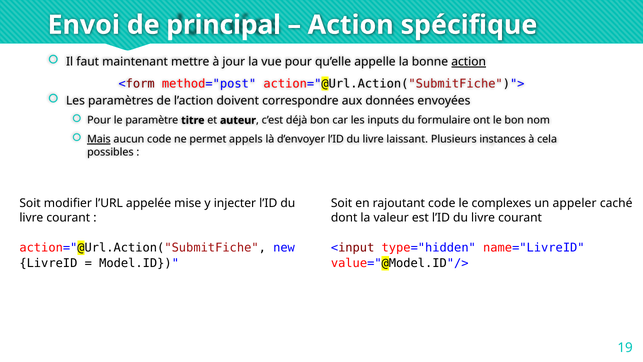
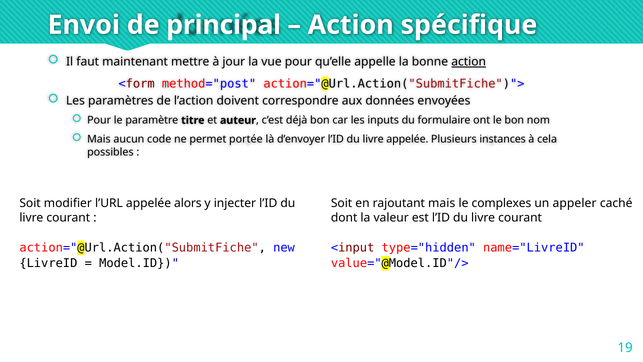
Mais at (99, 139) underline: present -> none
appels: appels -> portée
livre laissant: laissant -> appelée
mise: mise -> alors
rajoutant code: code -> mais
